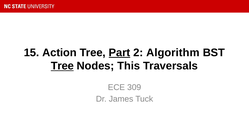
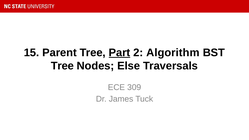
Action: Action -> Parent
Tree at (62, 66) underline: present -> none
This: This -> Else
